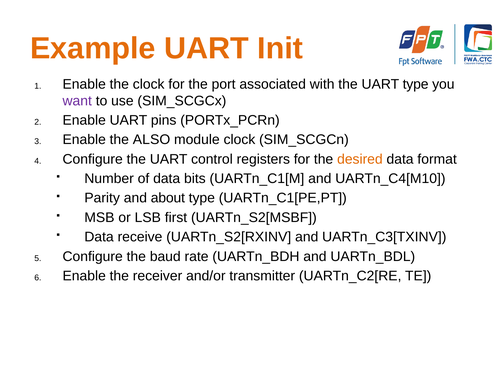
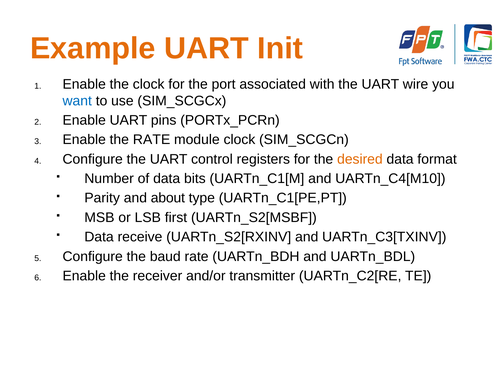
UART type: type -> wire
want colour: purple -> blue
the ALSO: ALSO -> RATE
